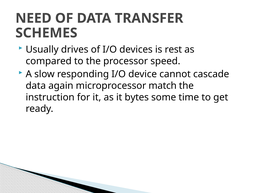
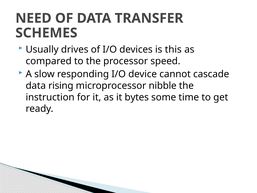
rest: rest -> this
again: again -> rising
match: match -> nibble
